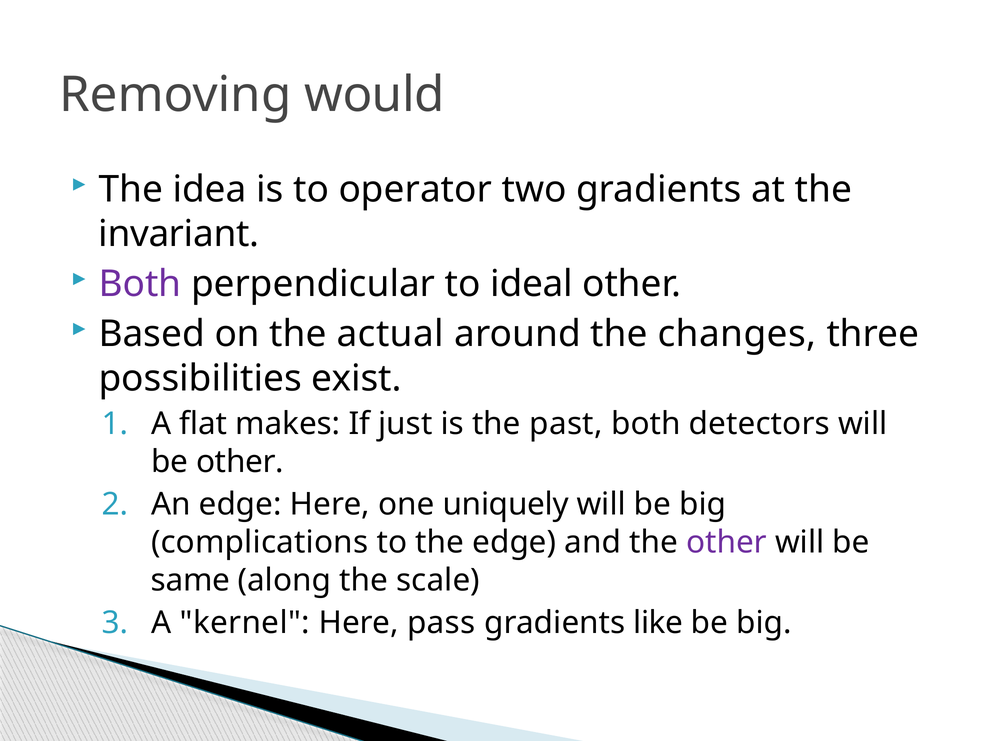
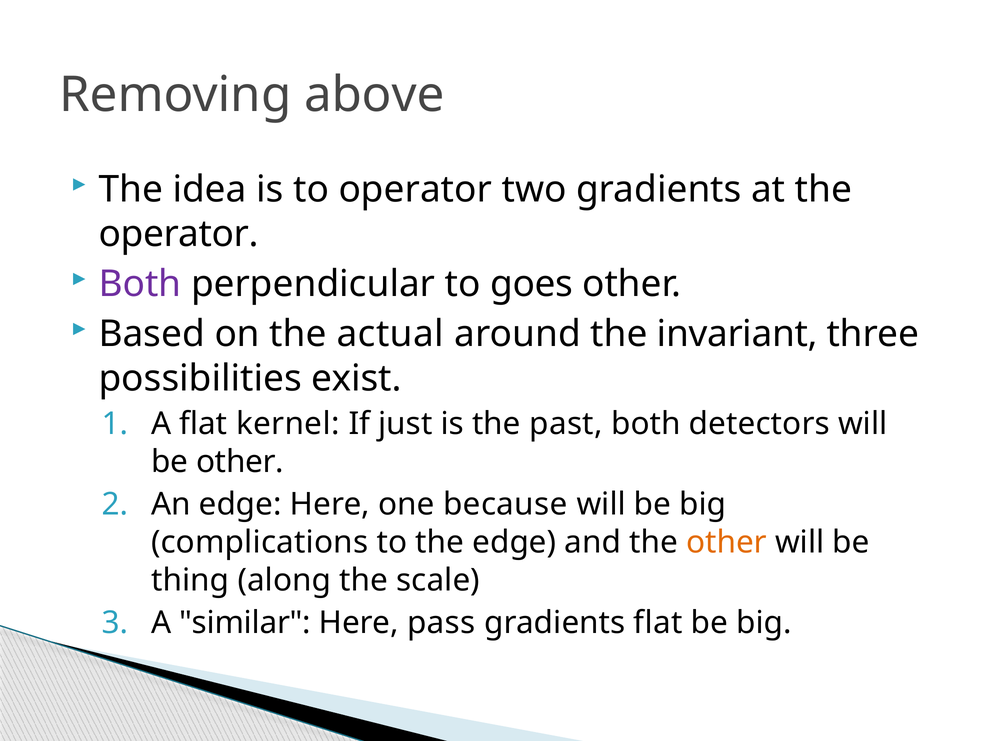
would: would -> above
invariant at (179, 234): invariant -> operator
ideal: ideal -> goes
changes: changes -> invariant
makes: makes -> kernel
uniquely: uniquely -> because
other at (726, 542) colour: purple -> orange
same: same -> thing
kernel: kernel -> similar
gradients like: like -> flat
